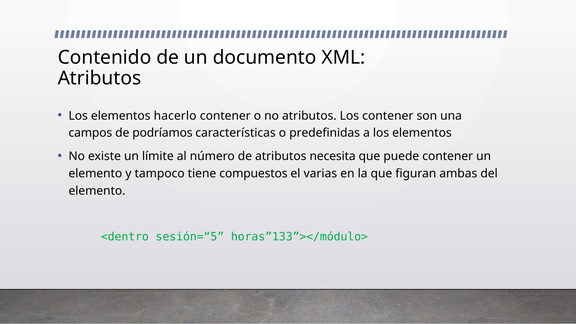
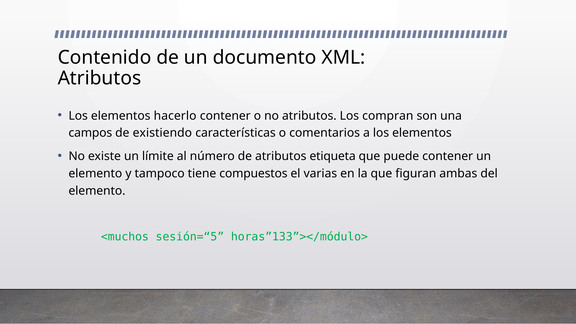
Los contener: contener -> compran
podríamos: podríamos -> existiendo
predefinidas: predefinidas -> comentarios
necesita: necesita -> etiqueta
<dentro: <dentro -> <muchos
